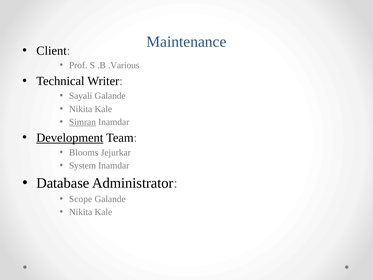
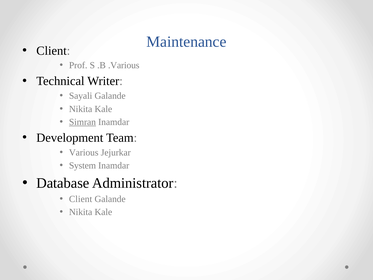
Development underline: present -> none
Blooms: Blooms -> Various
Scope at (81, 199): Scope -> Client
